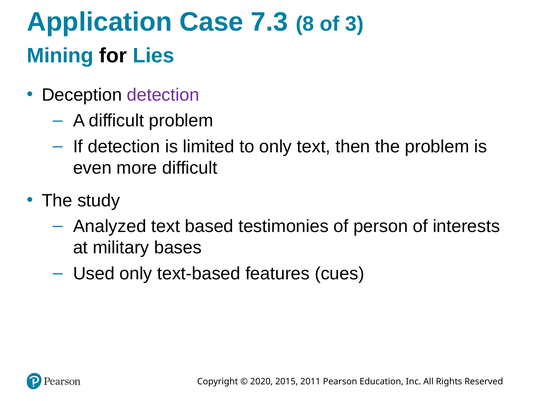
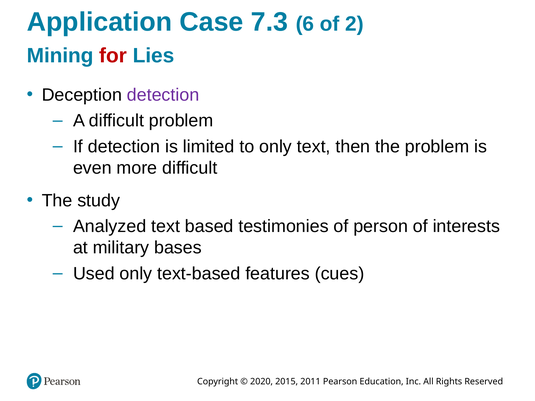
8: 8 -> 6
3: 3 -> 2
for colour: black -> red
